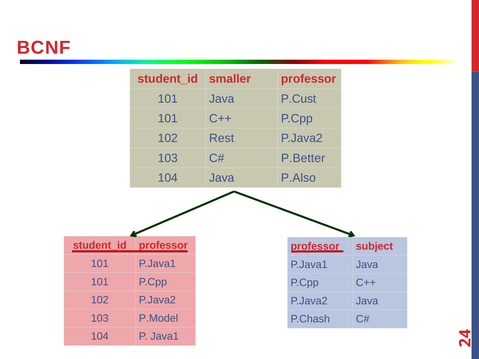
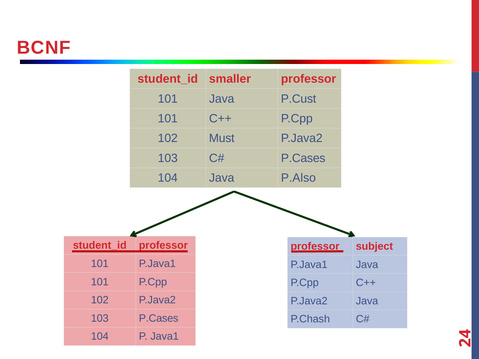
Rest: Rest -> Must
P.Better at (303, 158): P.Better -> P.Cases
103 P.Model: P.Model -> P.Cases
